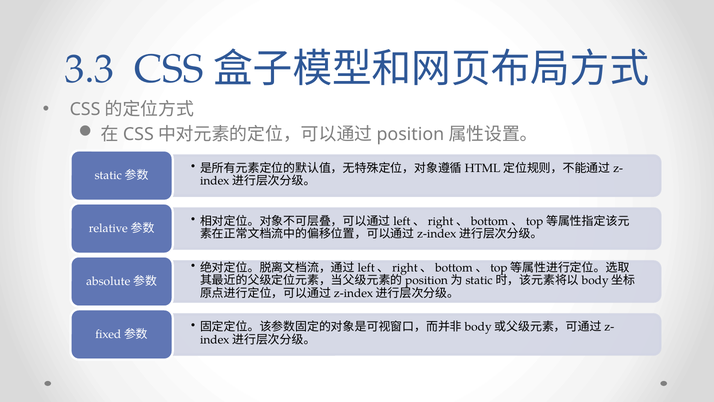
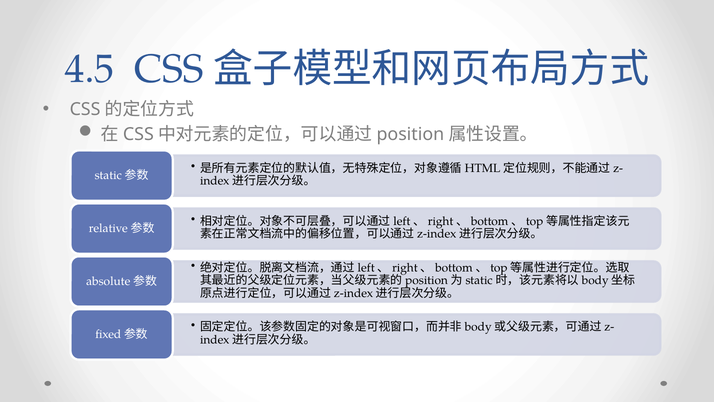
3.3: 3.3 -> 4.5
